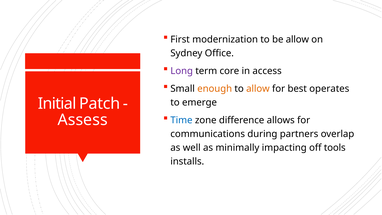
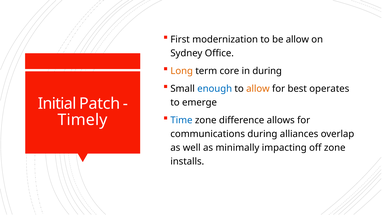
Long colour: purple -> orange
in access: access -> during
enough colour: orange -> blue
Assess: Assess -> Timely
partners: partners -> alliances
off tools: tools -> zone
